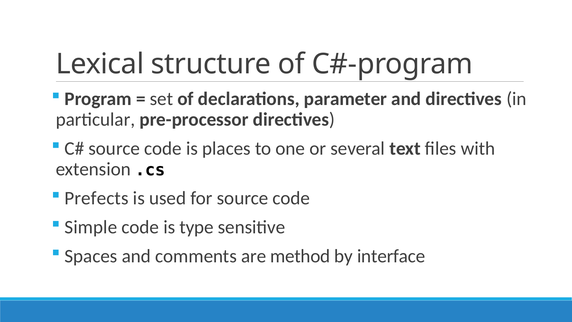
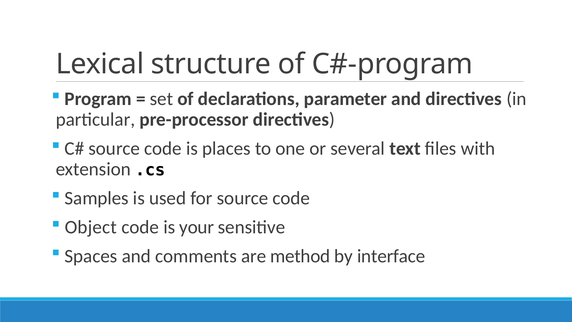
Prefects: Prefects -> Samples
Simple: Simple -> Object
type: type -> your
